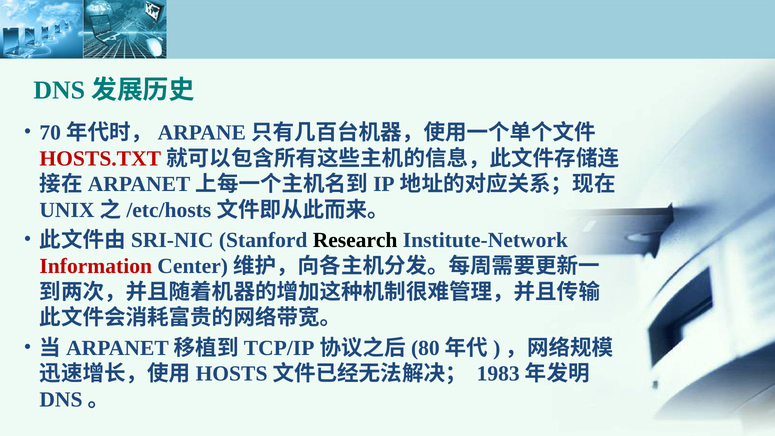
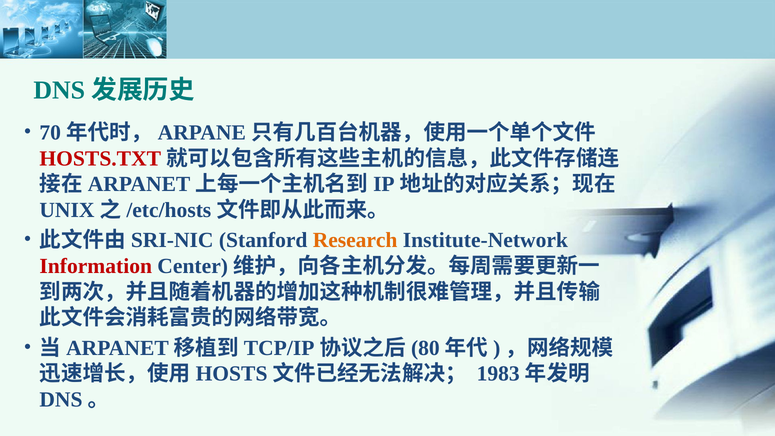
Research colour: black -> orange
